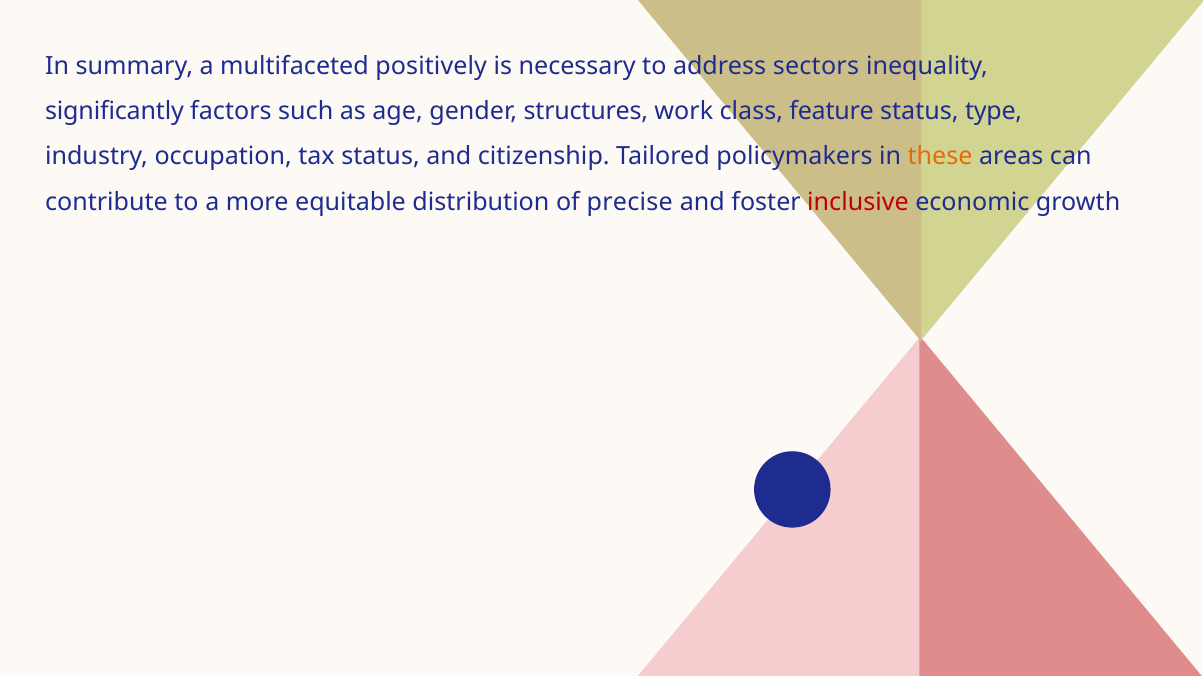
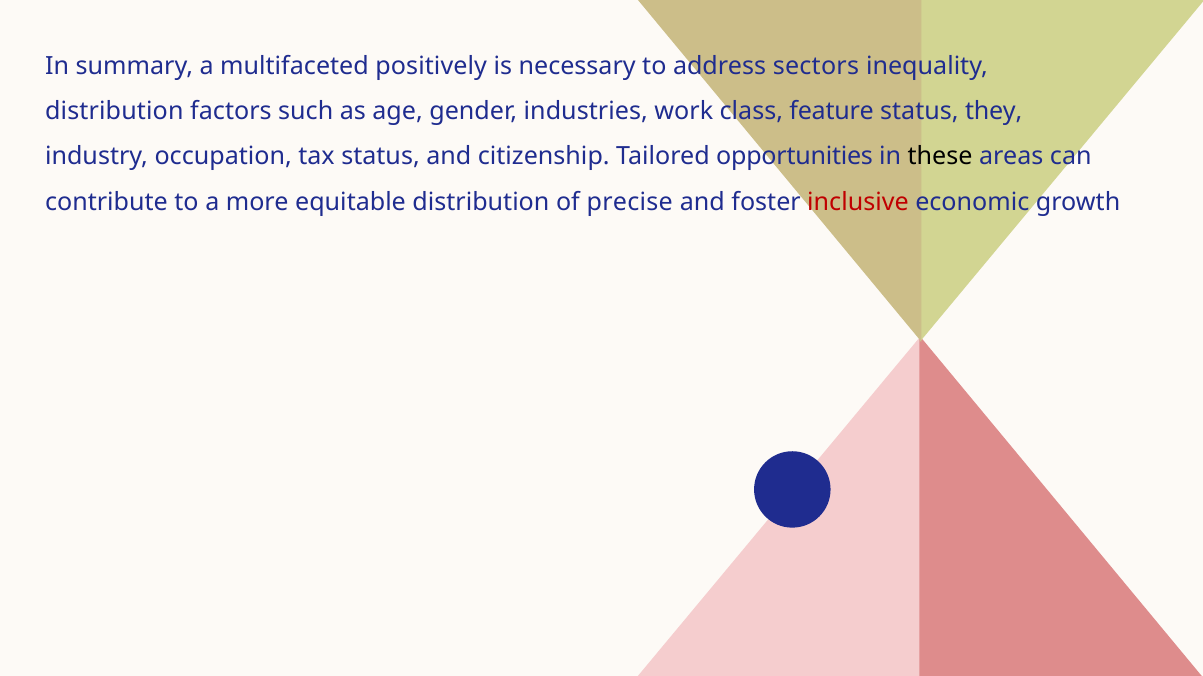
significantly at (114, 112): significantly -> distribution
structures: structures -> industries
type: type -> they
policymakers: policymakers -> opportunities
these colour: orange -> black
